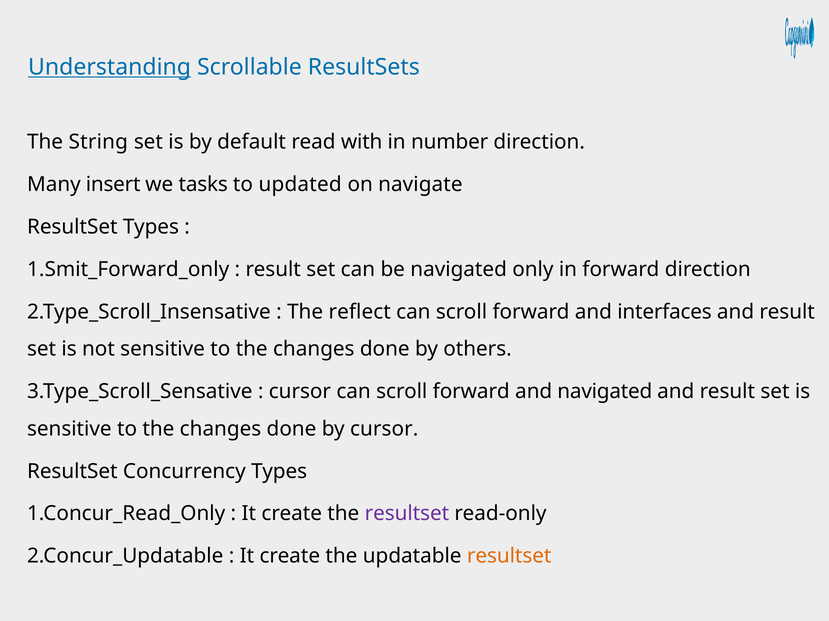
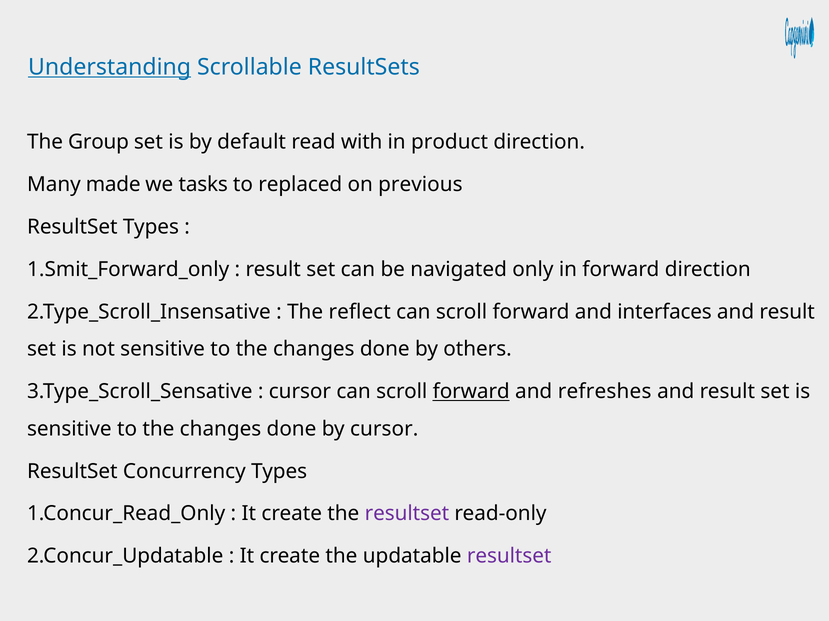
String: String -> Group
number: number -> product
insert: insert -> made
updated: updated -> replaced
navigate: navigate -> previous
forward at (471, 392) underline: none -> present
and navigated: navigated -> refreshes
resultset at (509, 557) colour: orange -> purple
